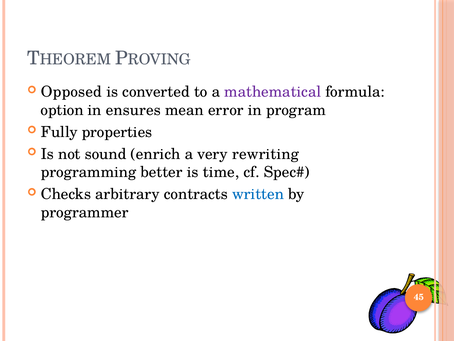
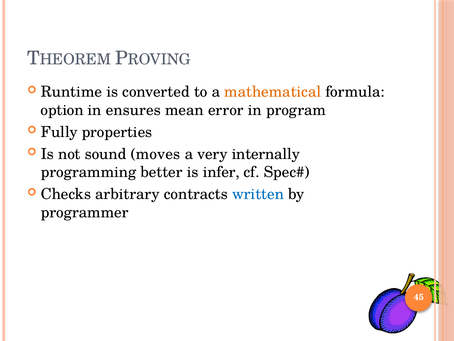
Opposed: Opposed -> Runtime
mathematical colour: purple -> orange
enrich: enrich -> moves
rewriting: rewriting -> internally
time: time -> infer
